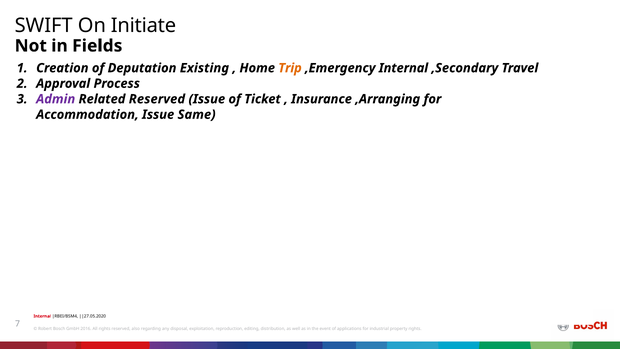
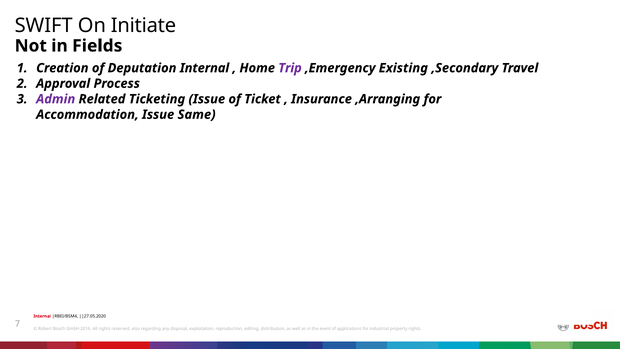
Deputation Existing: Existing -> Internal
Trip colour: orange -> purple
,Emergency Internal: Internal -> Existing
Related Reserved: Reserved -> Ticketing
